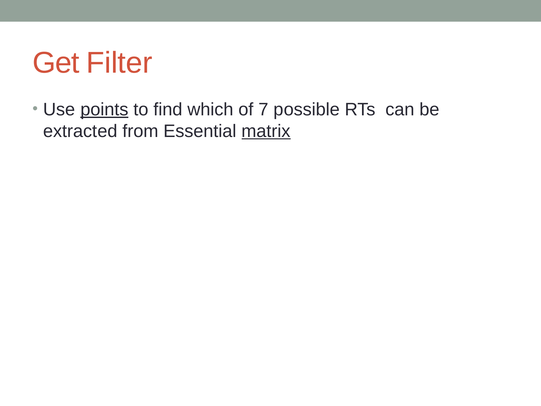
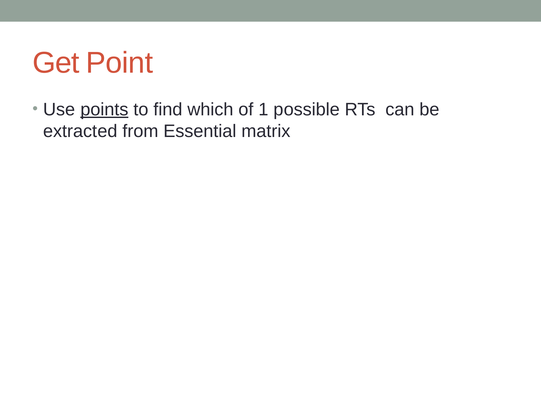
Filter: Filter -> Point
7: 7 -> 1
matrix underline: present -> none
